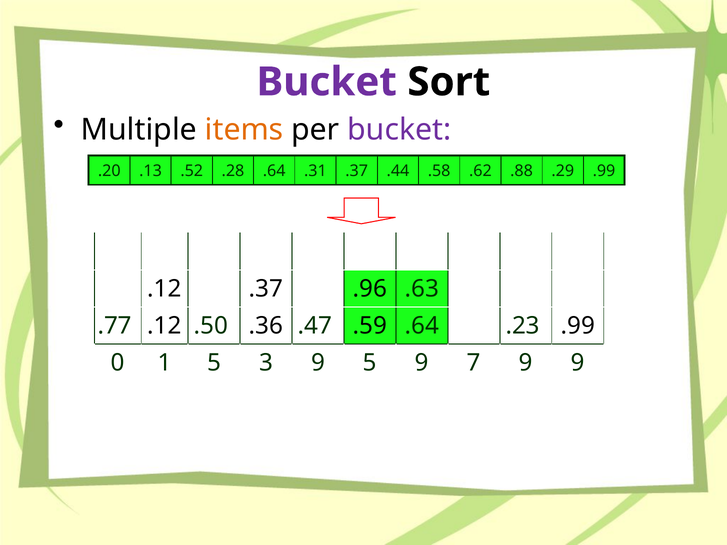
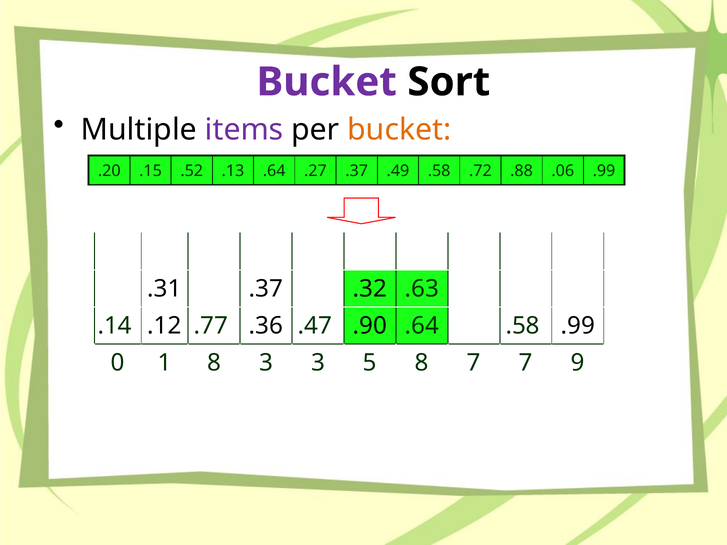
items colour: orange -> purple
bucket at (399, 130) colour: purple -> orange
.13: .13 -> .15
.28: .28 -> .13
.31: .31 -> .27
.44: .44 -> .49
.62: .62 -> .72
.29: .29 -> .06
.12 at (165, 289): .12 -> .31
.96: .96 -> .32
.77: .77 -> .14
.50: .50 -> .77
.59: .59 -> .90
.64 .23: .23 -> .58
1 5: 5 -> 8
3 9: 9 -> 3
5 9: 9 -> 8
7 9: 9 -> 7
